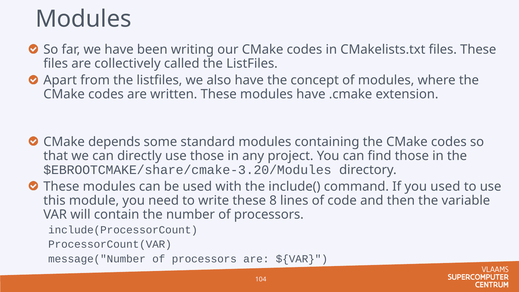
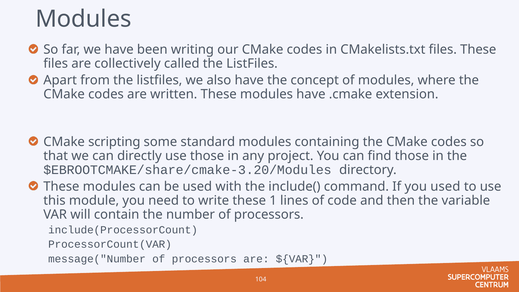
depends: depends -> scripting
8: 8 -> 1
